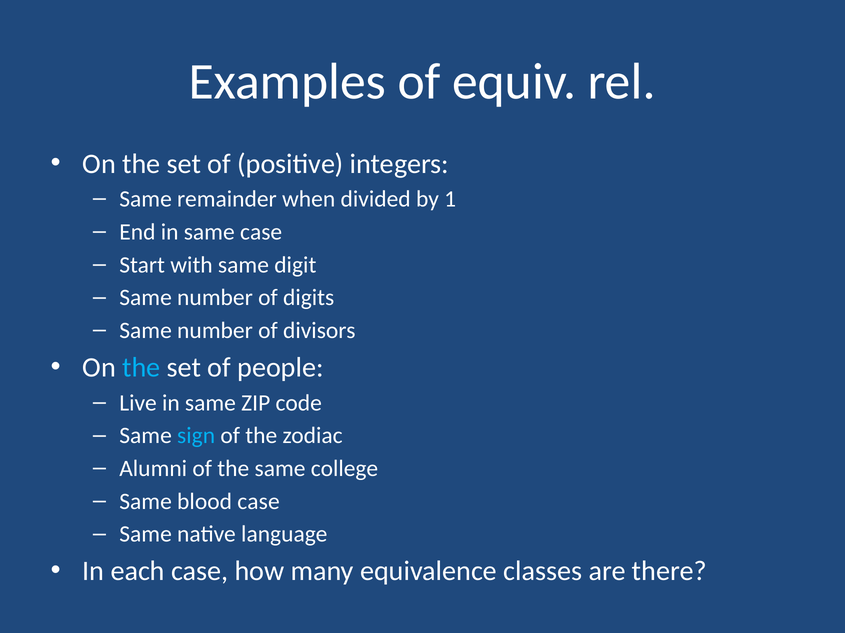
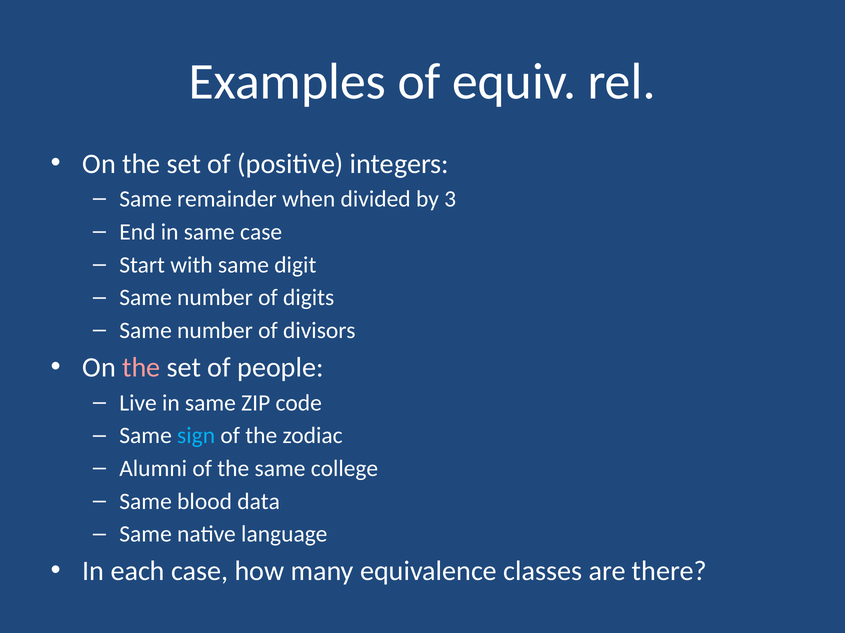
1: 1 -> 3
the at (141, 368) colour: light blue -> pink
blood case: case -> data
